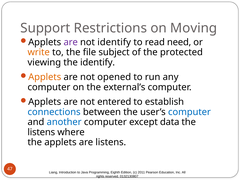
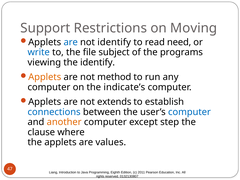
are at (71, 42) colour: purple -> blue
write colour: orange -> blue
protected: protected -> programs
opened: opened -> method
external’s: external’s -> indicate’s
entered: entered -> extends
another colour: blue -> orange
data: data -> step
listens at (41, 132): listens -> clause
are listens: listens -> values
